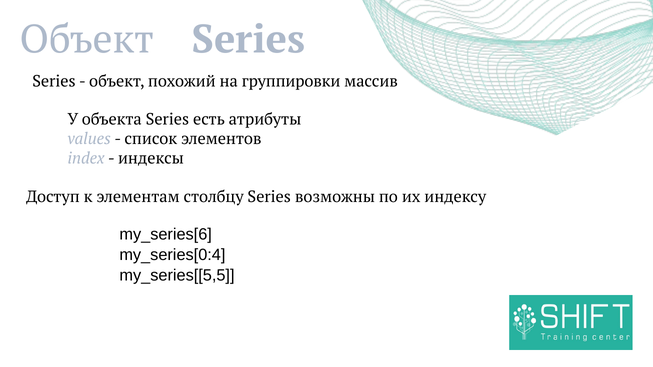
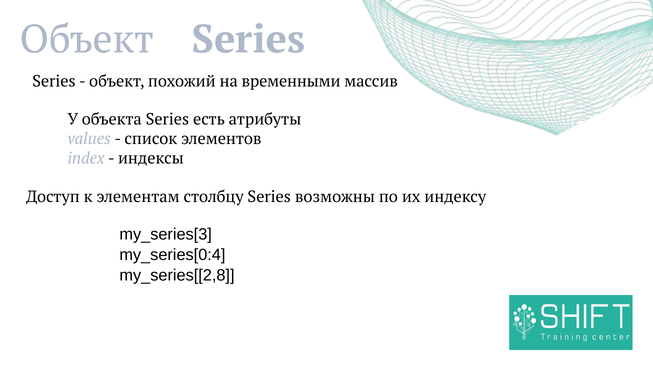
группировки: группировки -> временными
my_series[6: my_series[6 -> my_series[3
my_series[[5,5: my_series[[5,5 -> my_series[[2,8
